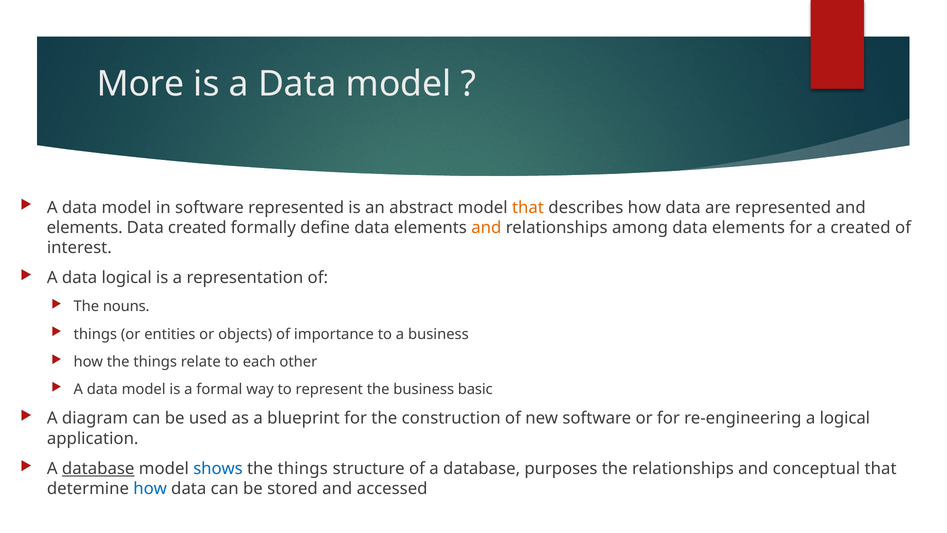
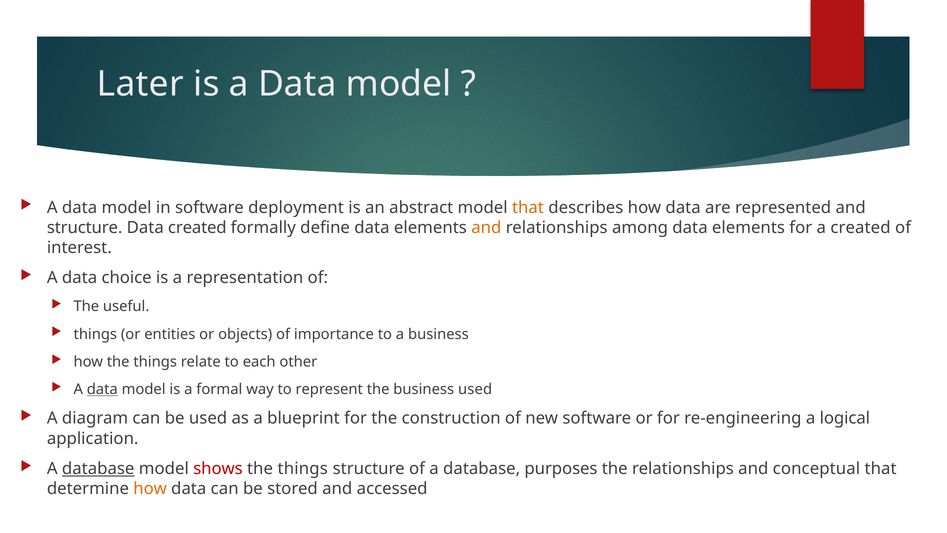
More: More -> Later
software represented: represented -> deployment
elements at (85, 228): elements -> structure
data logical: logical -> choice
nouns: nouns -> useful
data at (102, 389) underline: none -> present
business basic: basic -> used
shows colour: blue -> red
how at (150, 488) colour: blue -> orange
